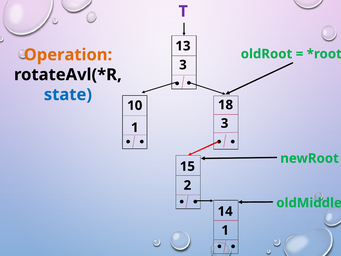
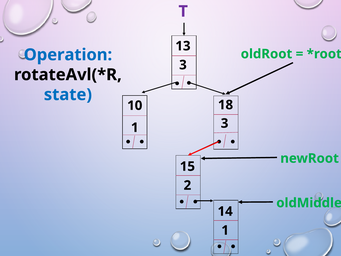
Operation colour: orange -> blue
